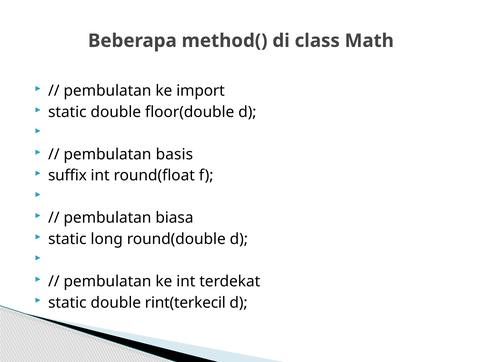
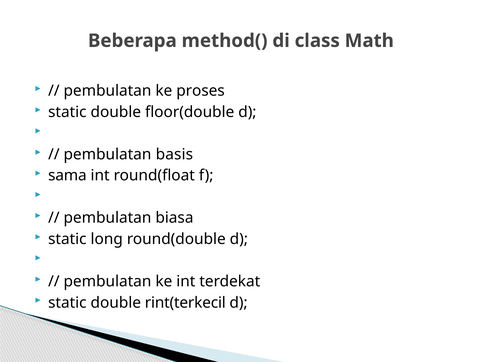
import: import -> proses
suffix: suffix -> sama
